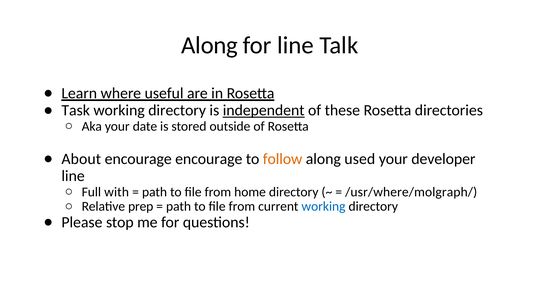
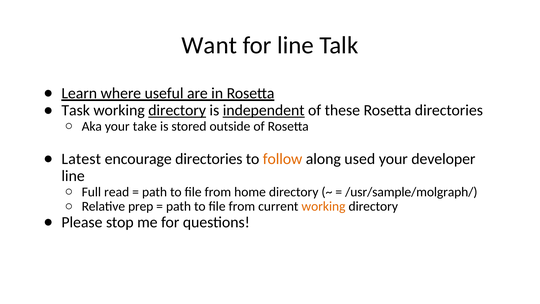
Along at (210, 45): Along -> Want
directory at (177, 110) underline: none -> present
date: date -> take
About: About -> Latest
encourage encourage: encourage -> directories
with: with -> read
/usr/where/molgraph/: /usr/where/molgraph/ -> /usr/sample/molgraph/
working at (323, 206) colour: blue -> orange
